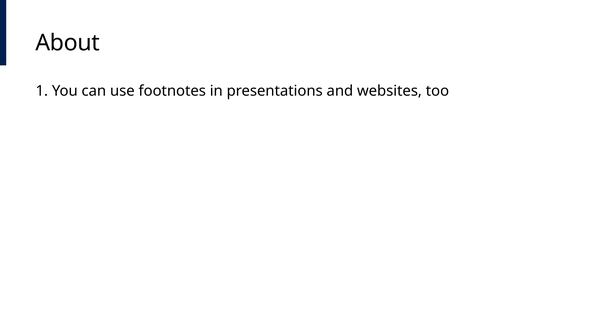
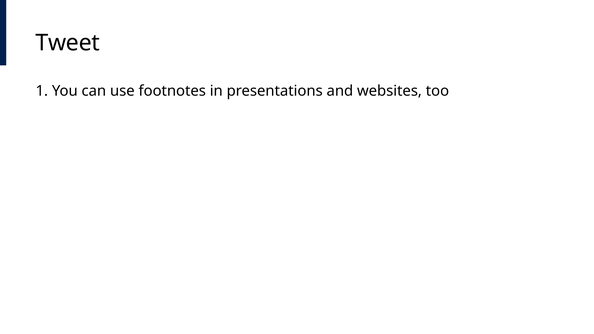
About: About -> Tweet
